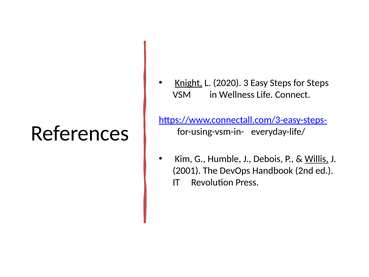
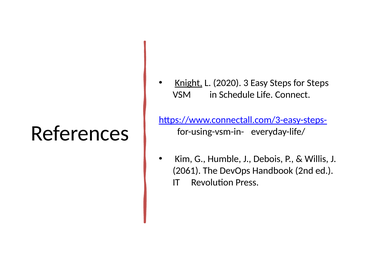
Wellness: Wellness -> Schedule
Willis underline: present -> none
2001: 2001 -> 2061
